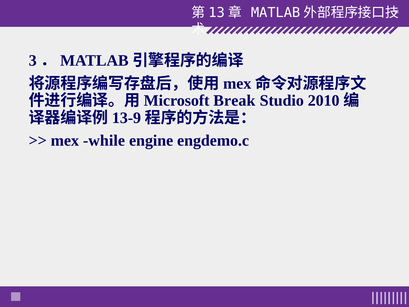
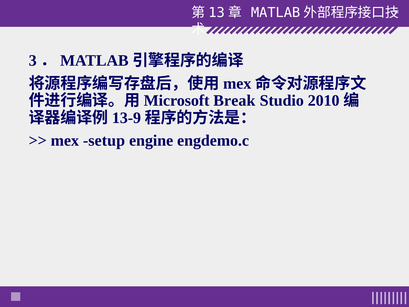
while: while -> setup
